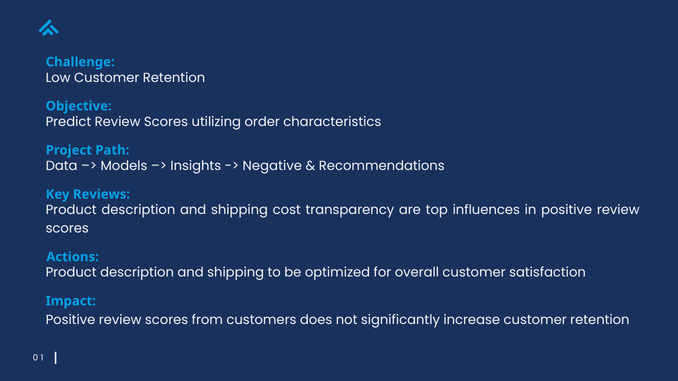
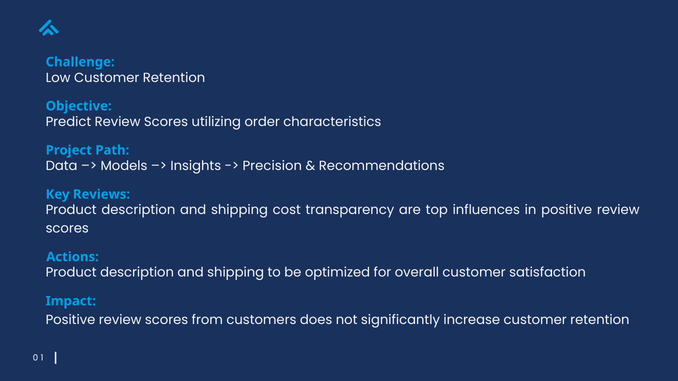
Negative: Negative -> Precision
